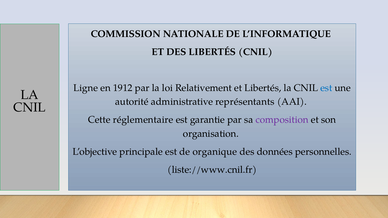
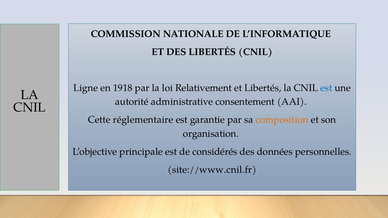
1912: 1912 -> 1918
représentants: représentants -> consentement
composition colour: purple -> orange
organique: organique -> considérés
liste://www.cnil.fr: liste://www.cnil.fr -> site://www.cnil.fr
